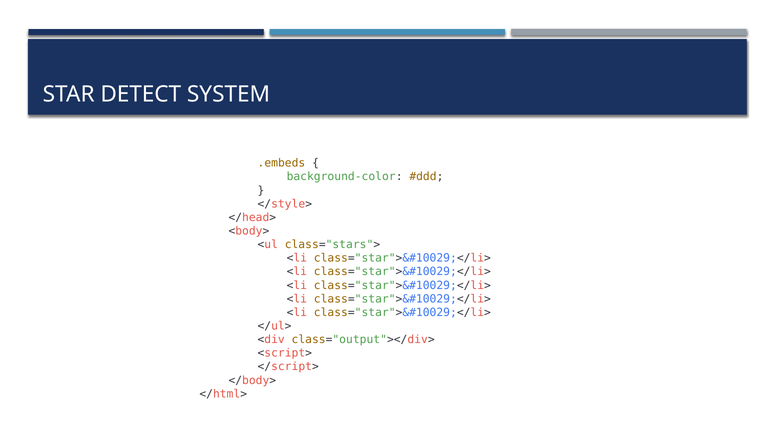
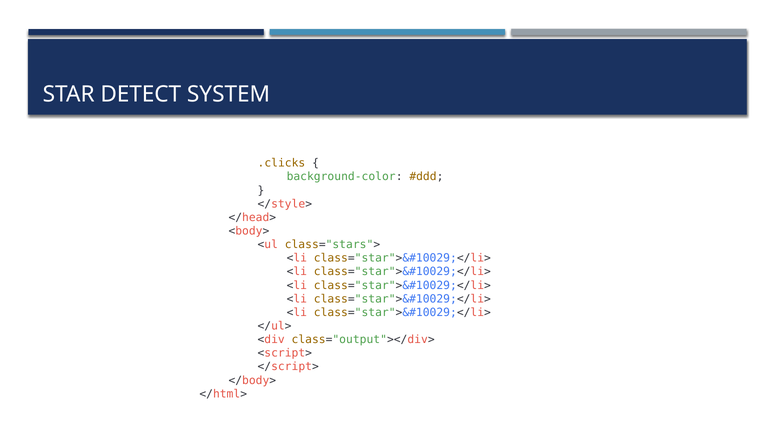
.embeds: .embeds -> .clicks
